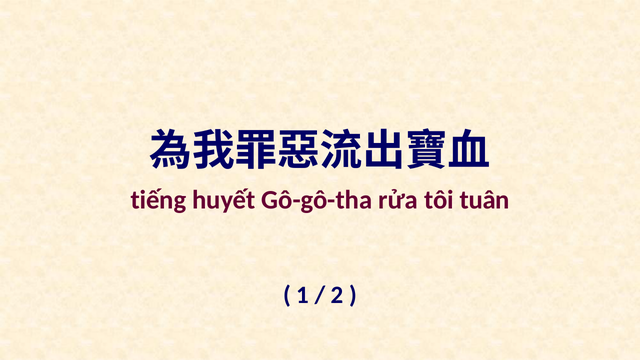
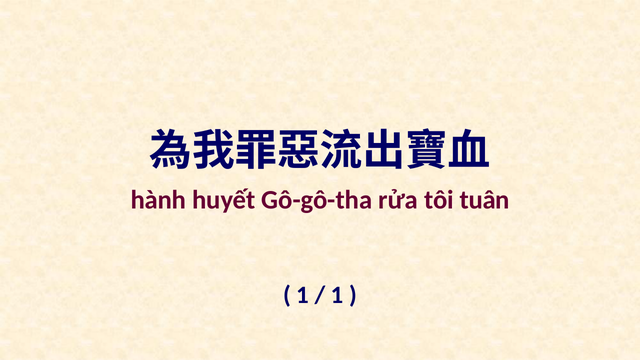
tiếng: tiếng -> hành
2 at (337, 295): 2 -> 1
